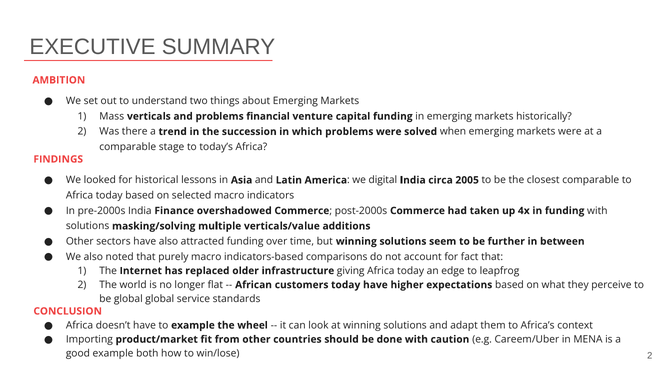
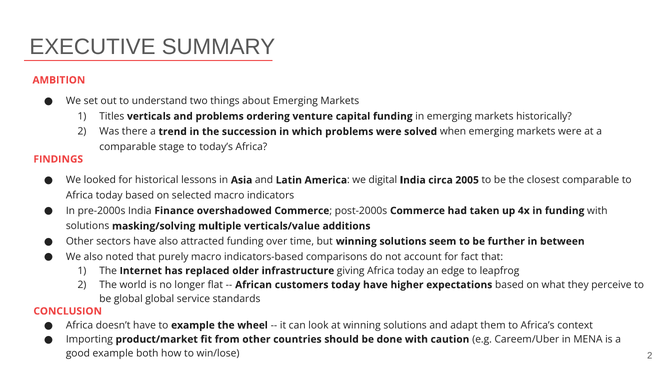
Mass: Mass -> Titles
financial: financial -> ordering
